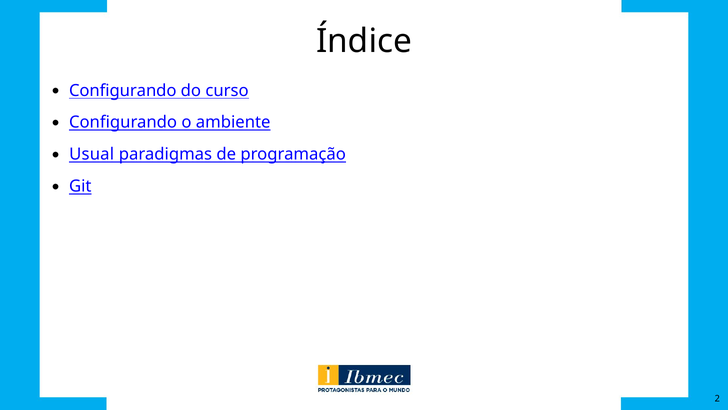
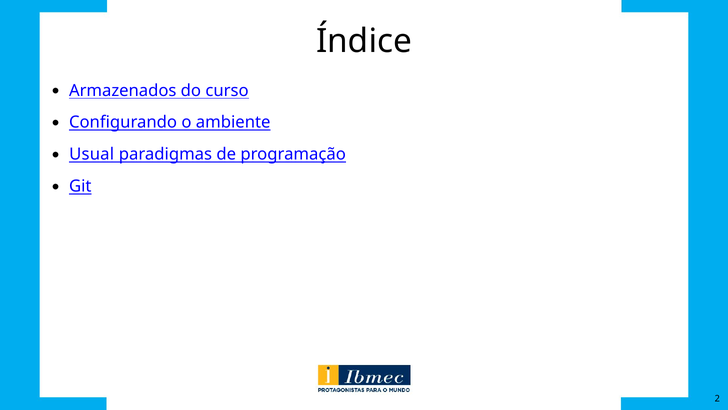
Configurando at (123, 90): Configurando -> Armazenados
